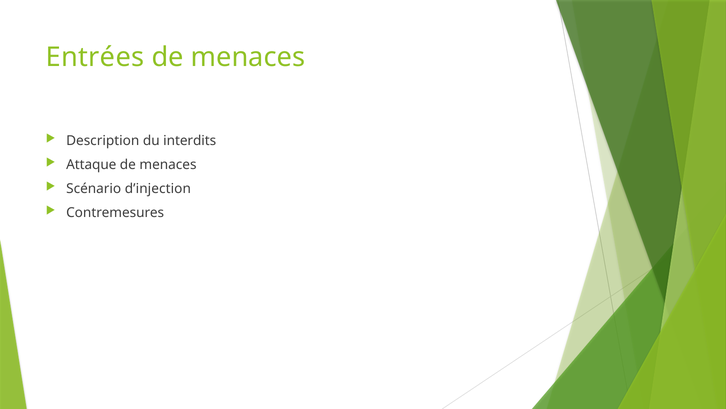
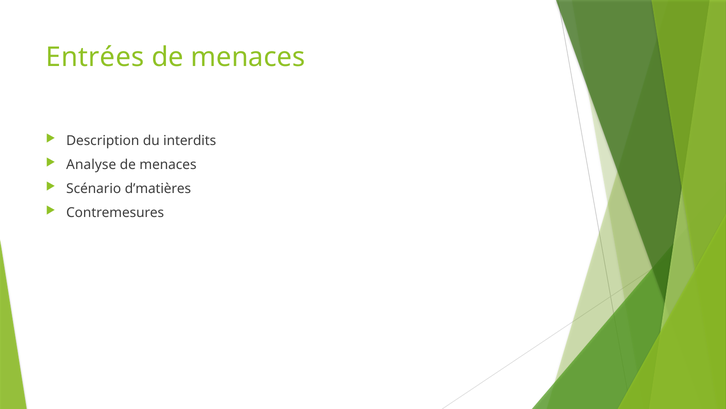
Attaque: Attaque -> Analyse
d’injection: d’injection -> d’matières
